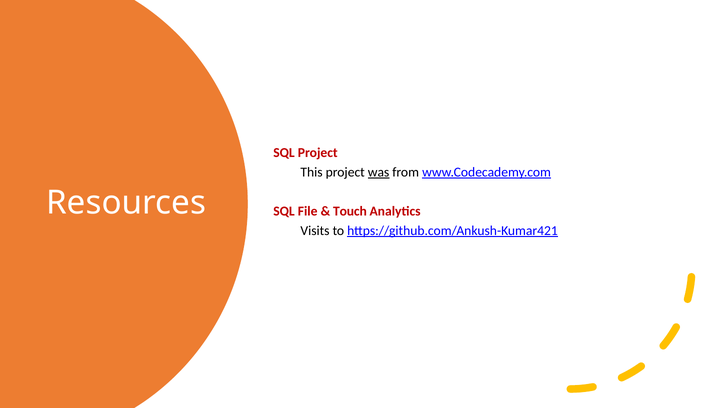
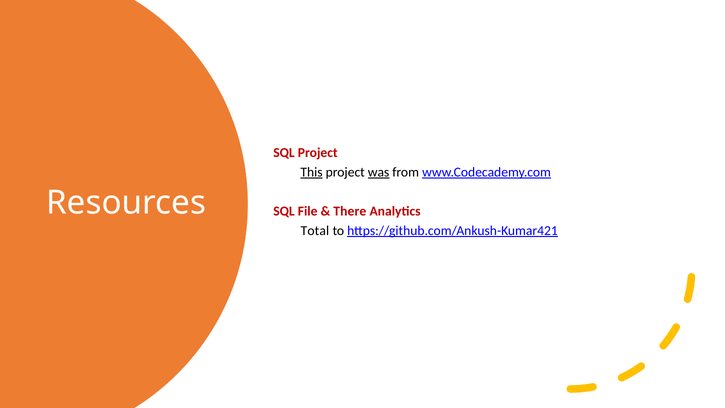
This underline: none -> present
Touch: Touch -> There
Visits: Visits -> Total
